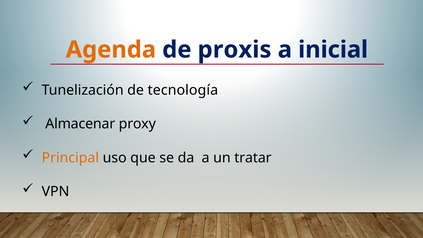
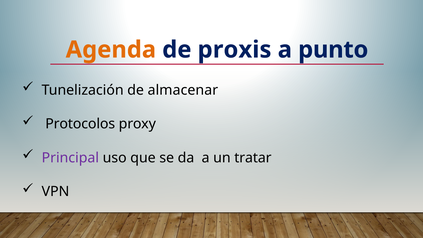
inicial: inicial -> punto
tecnología: tecnología -> almacenar
Almacenar: Almacenar -> Protocolos
Principal colour: orange -> purple
